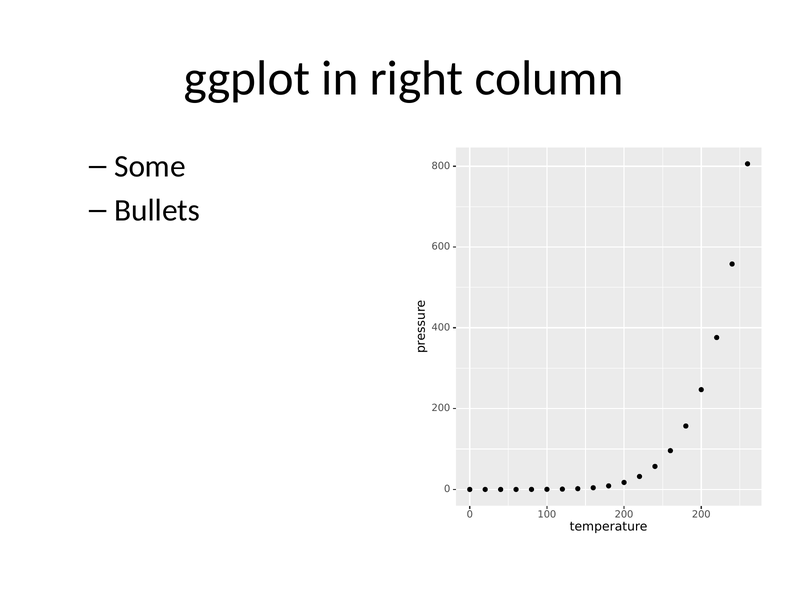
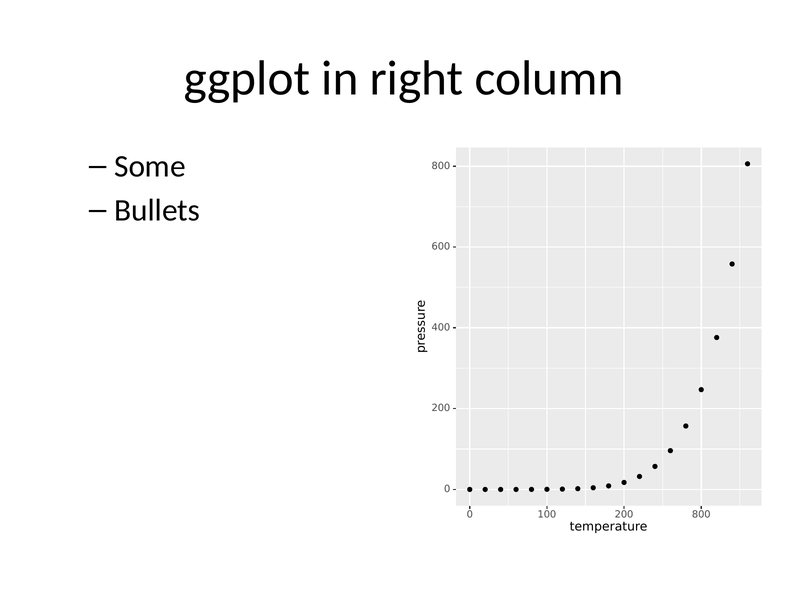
200 200: 200 -> 800
